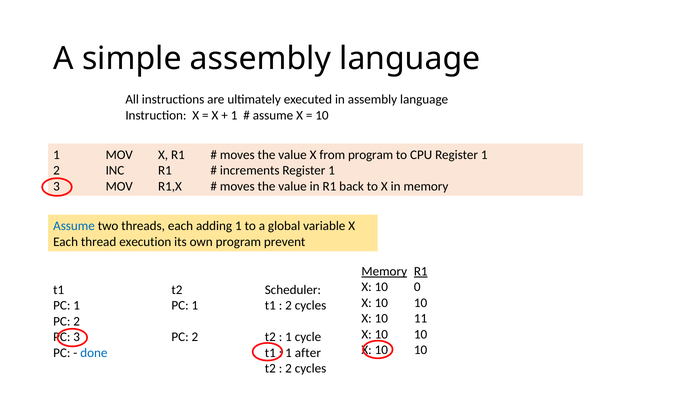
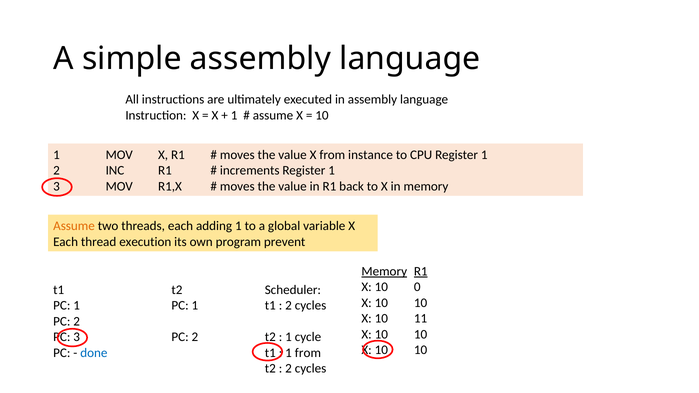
from program: program -> instance
Assume at (74, 226) colour: blue -> orange
1 after: after -> from
